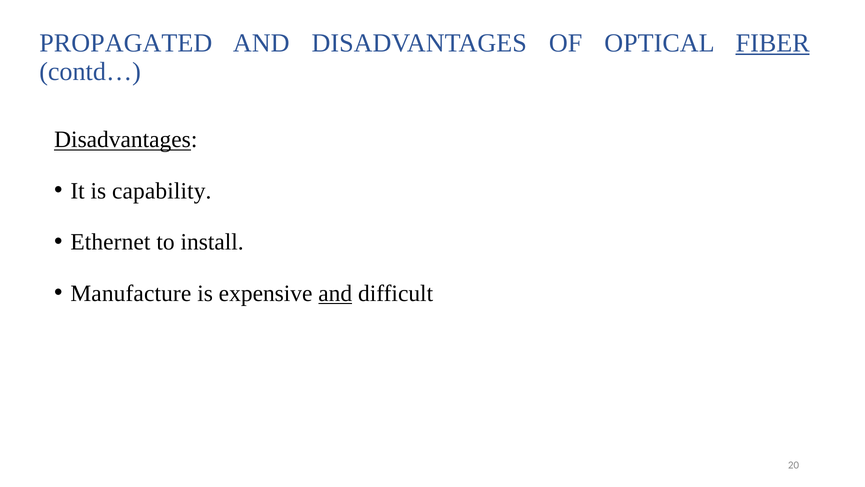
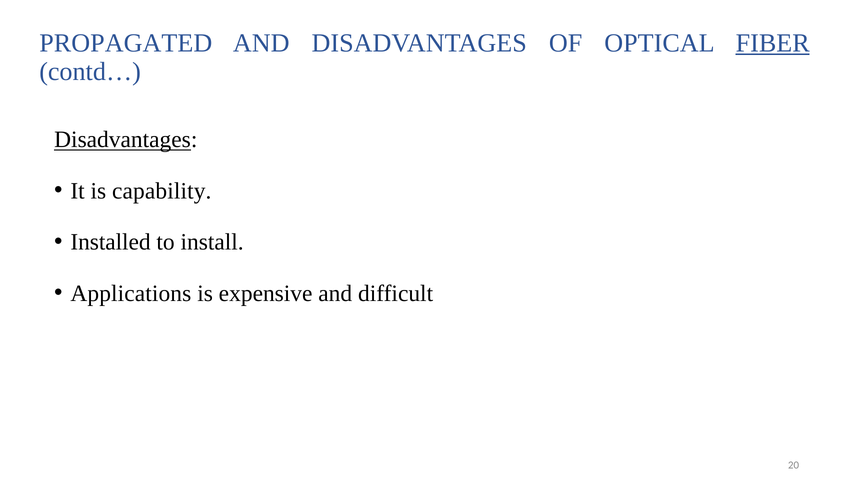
Ethernet: Ethernet -> Installed
Manufacture: Manufacture -> Applications
and at (335, 293) underline: present -> none
